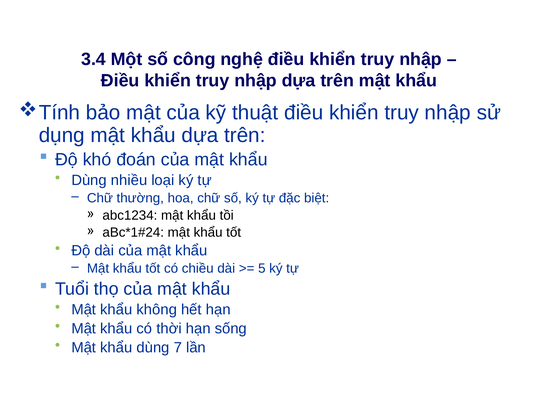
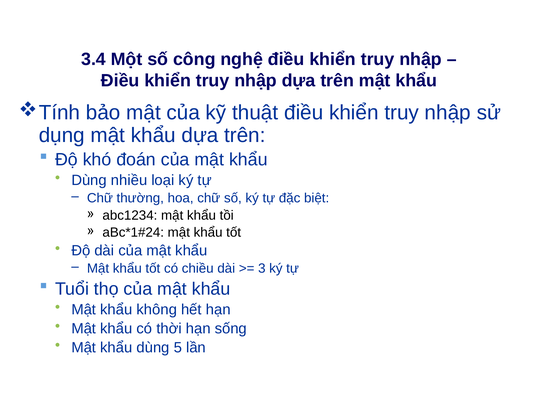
5: 5 -> 3
7: 7 -> 5
